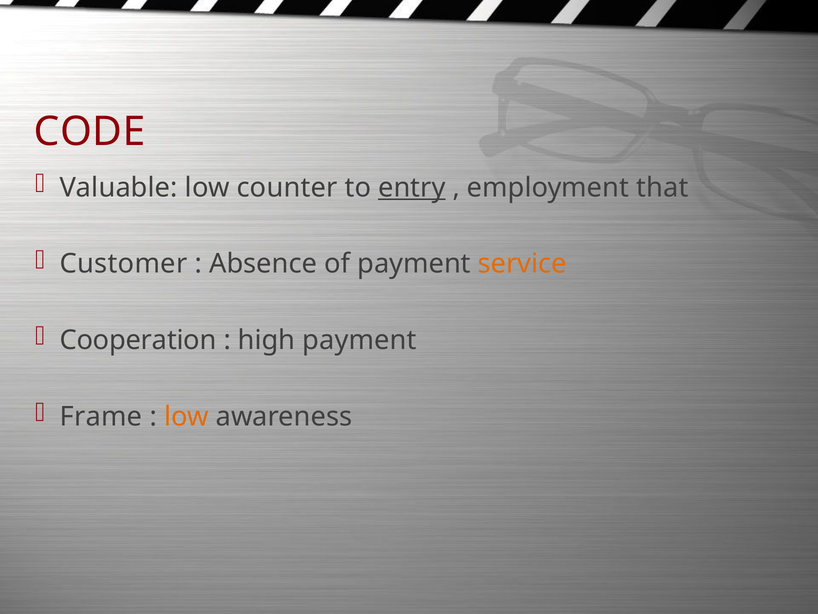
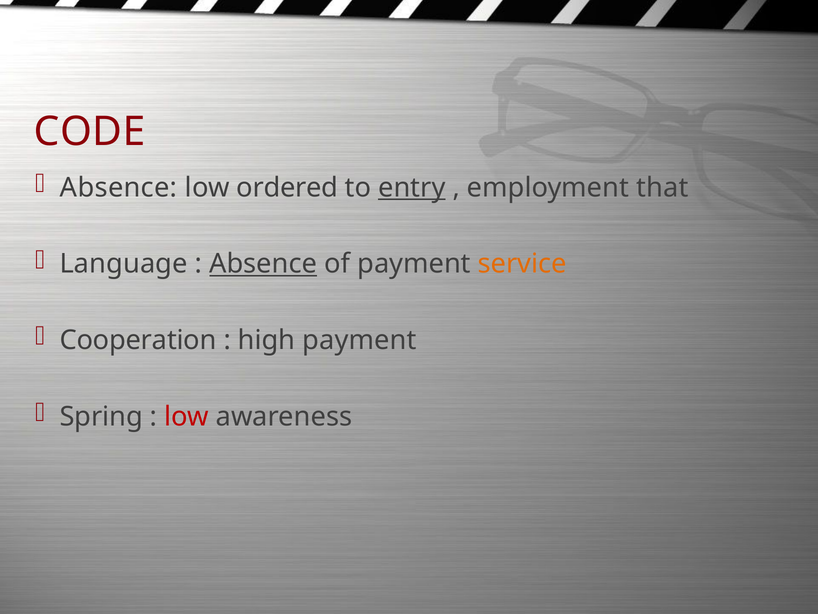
Valuable at (119, 187): Valuable -> Absence
counter: counter -> ordered
Customer: Customer -> Language
Absence at (263, 264) underline: none -> present
Frame: Frame -> Spring
low at (186, 416) colour: orange -> red
